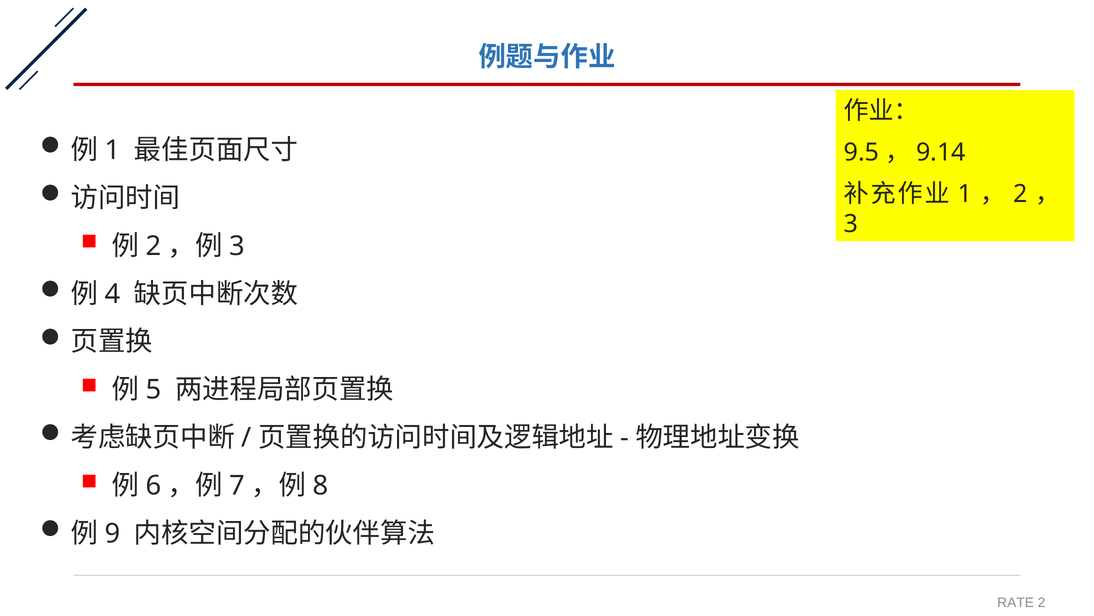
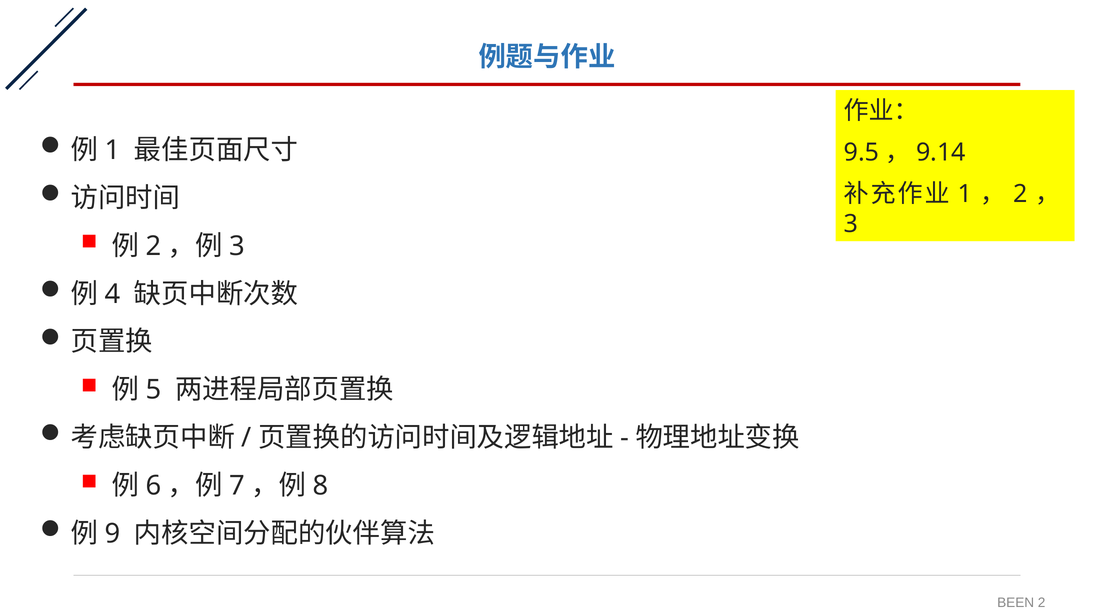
RATE: RATE -> BEEN
